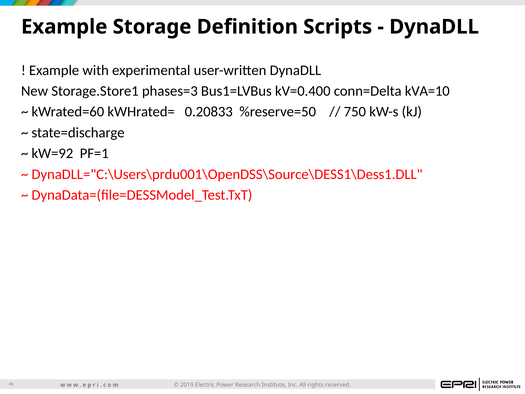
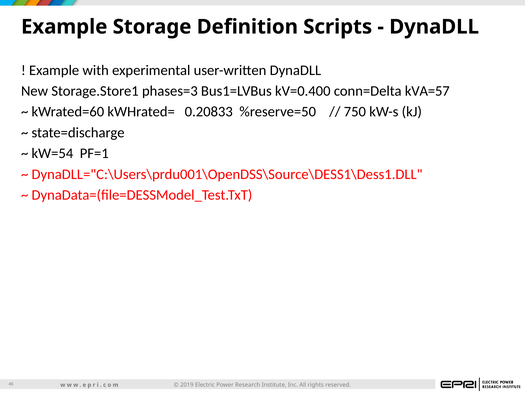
kVA=10: kVA=10 -> kVA=57
kW=92: kW=92 -> kW=54
